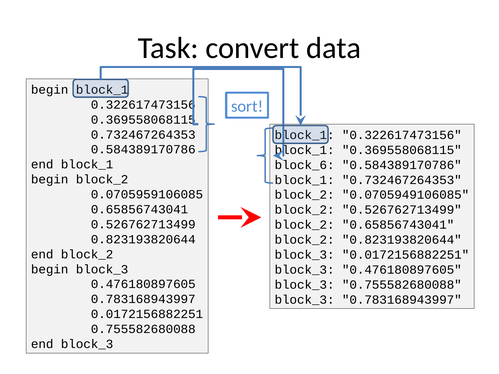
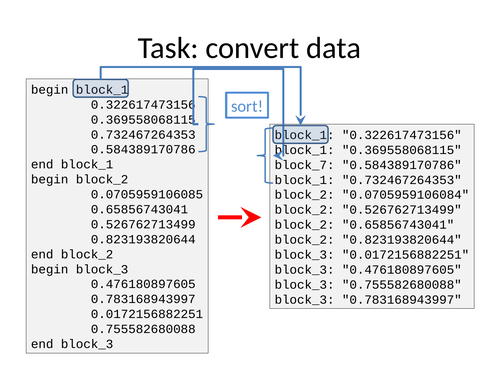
block_6: block_6 -> block_7
0.0705949106085: 0.0705949106085 -> 0.0705959106084
